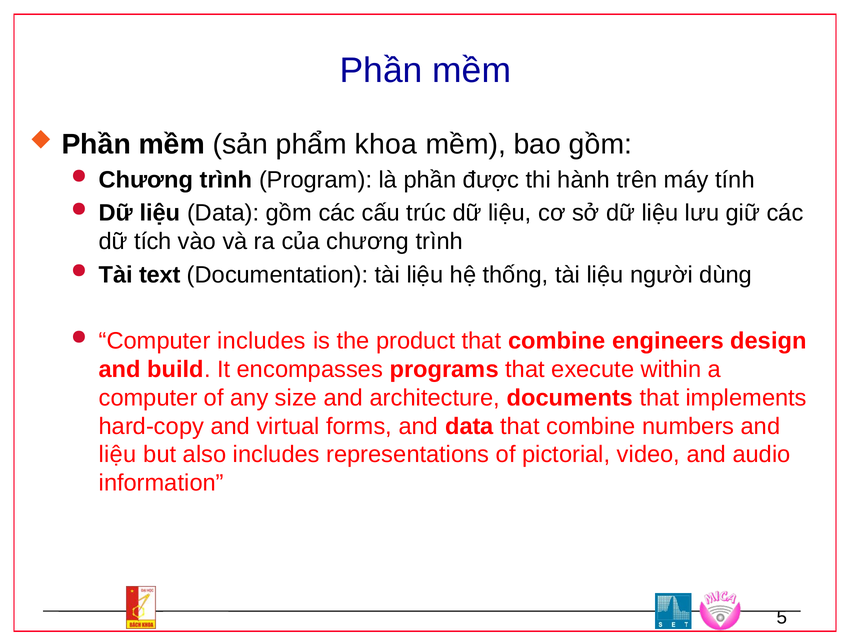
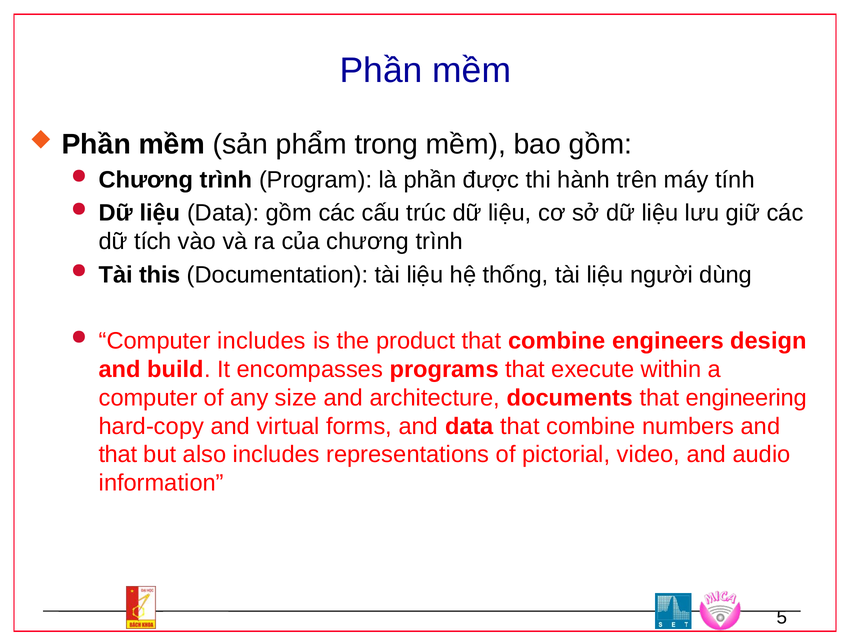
khoa: khoa -> trong
text: text -> this
implements: implements -> engineering
liệu at (118, 454): liệu -> that
